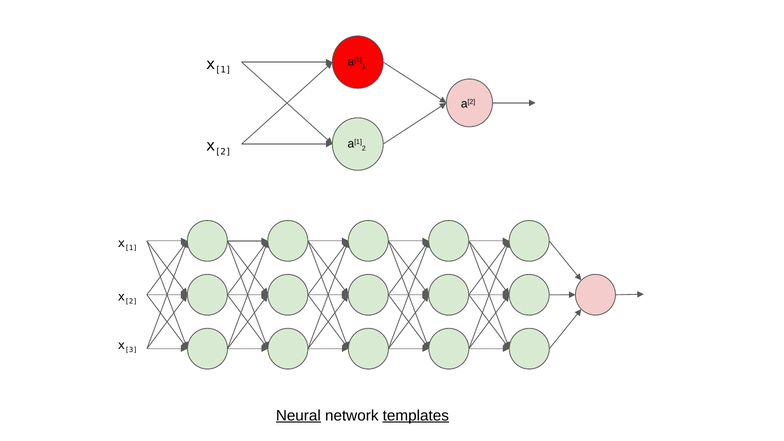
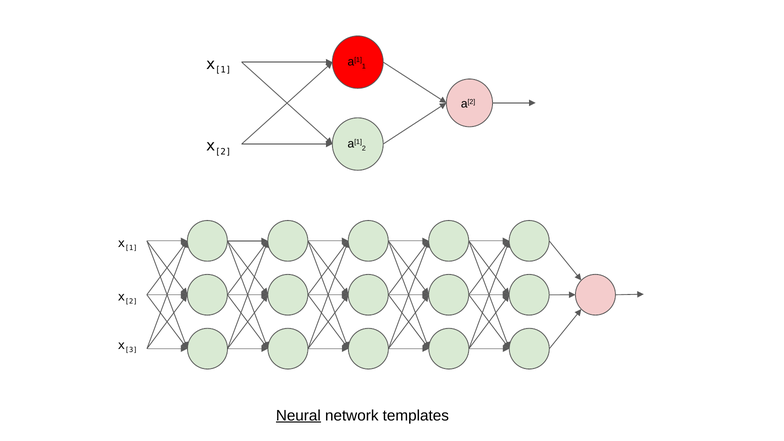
templates underline: present -> none
